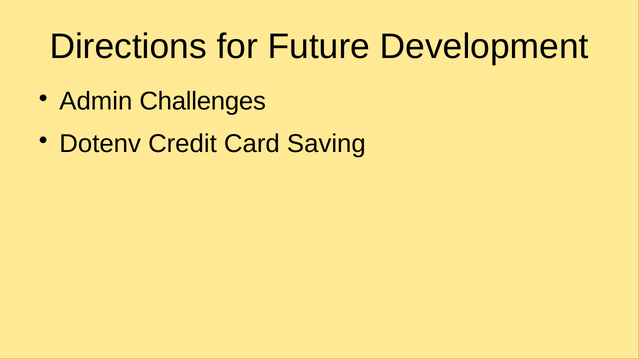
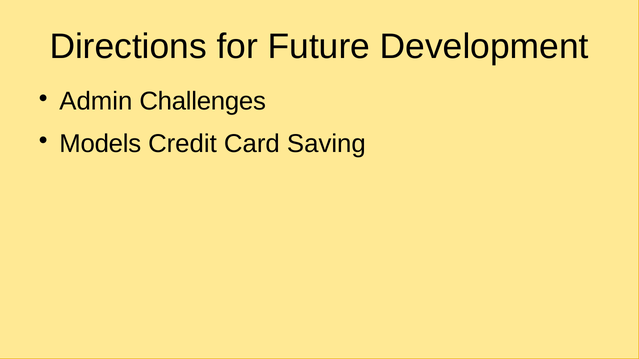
Dotenv: Dotenv -> Models
